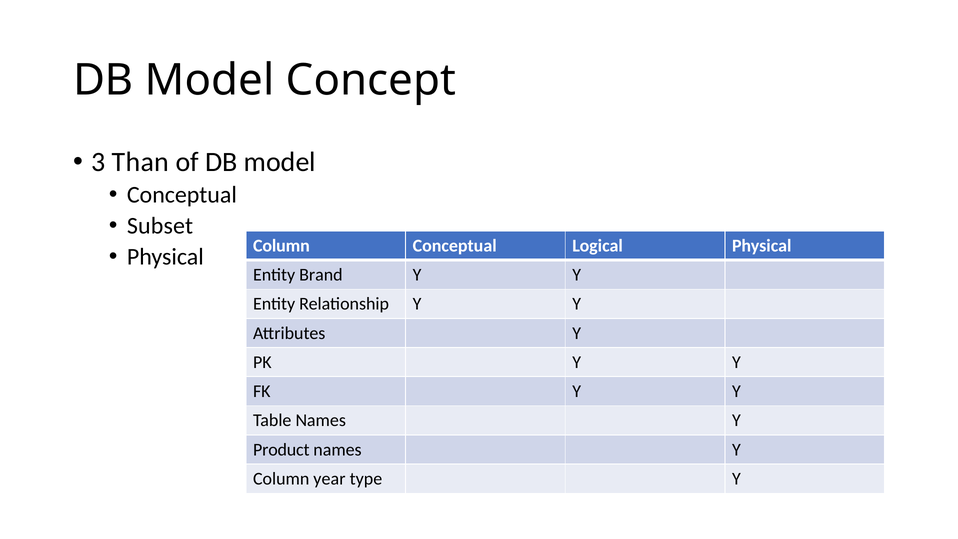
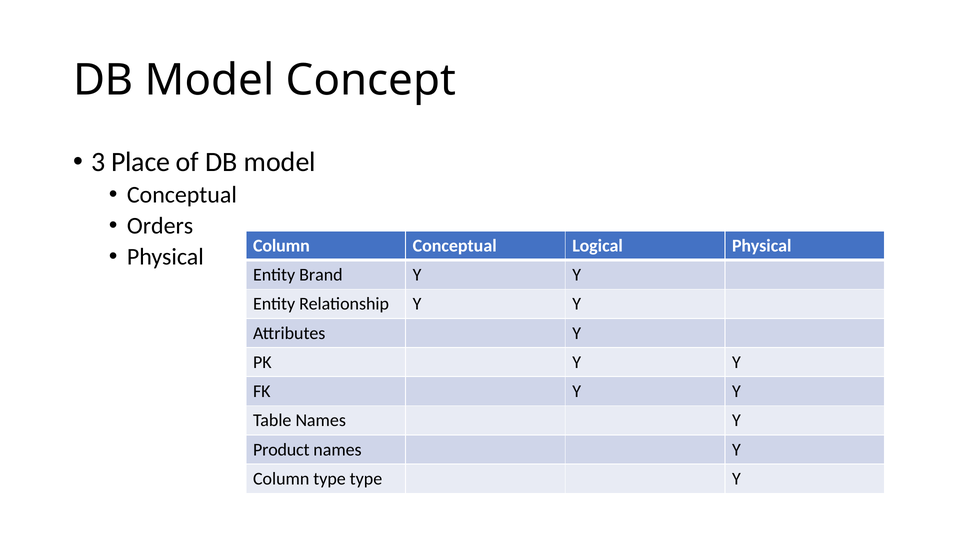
Than: Than -> Place
Subset: Subset -> Orders
Column year: year -> type
